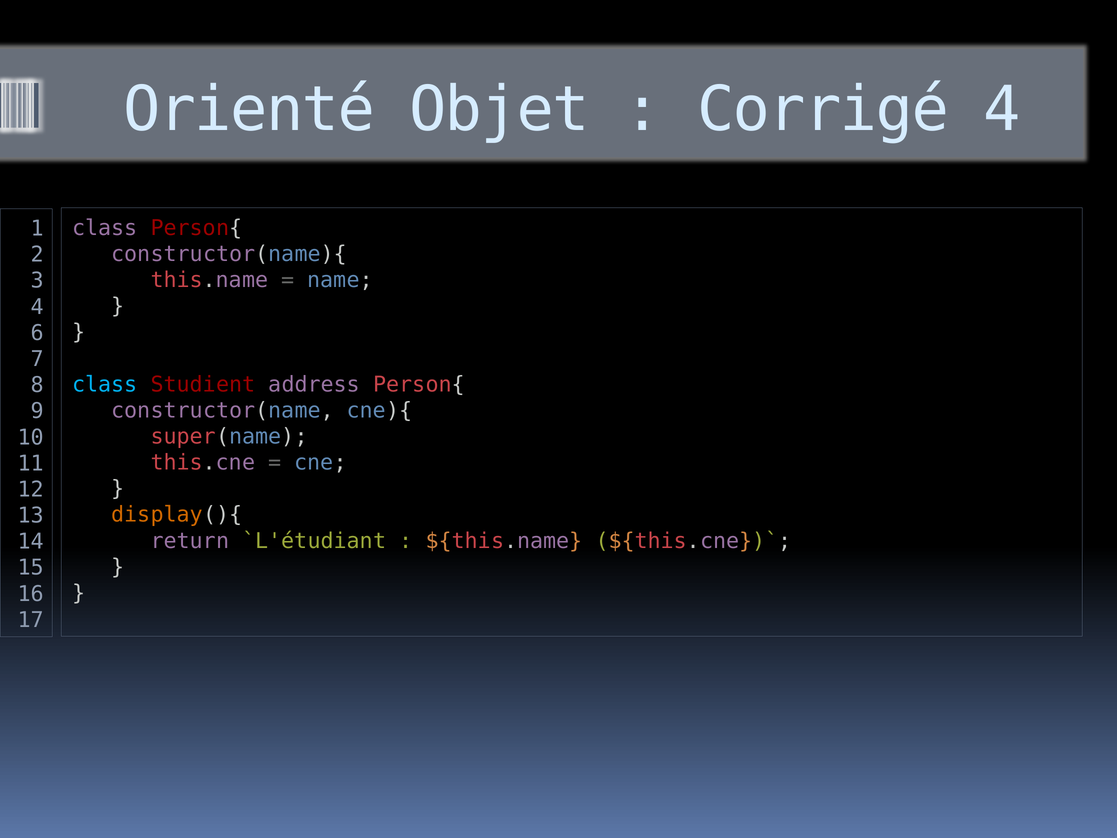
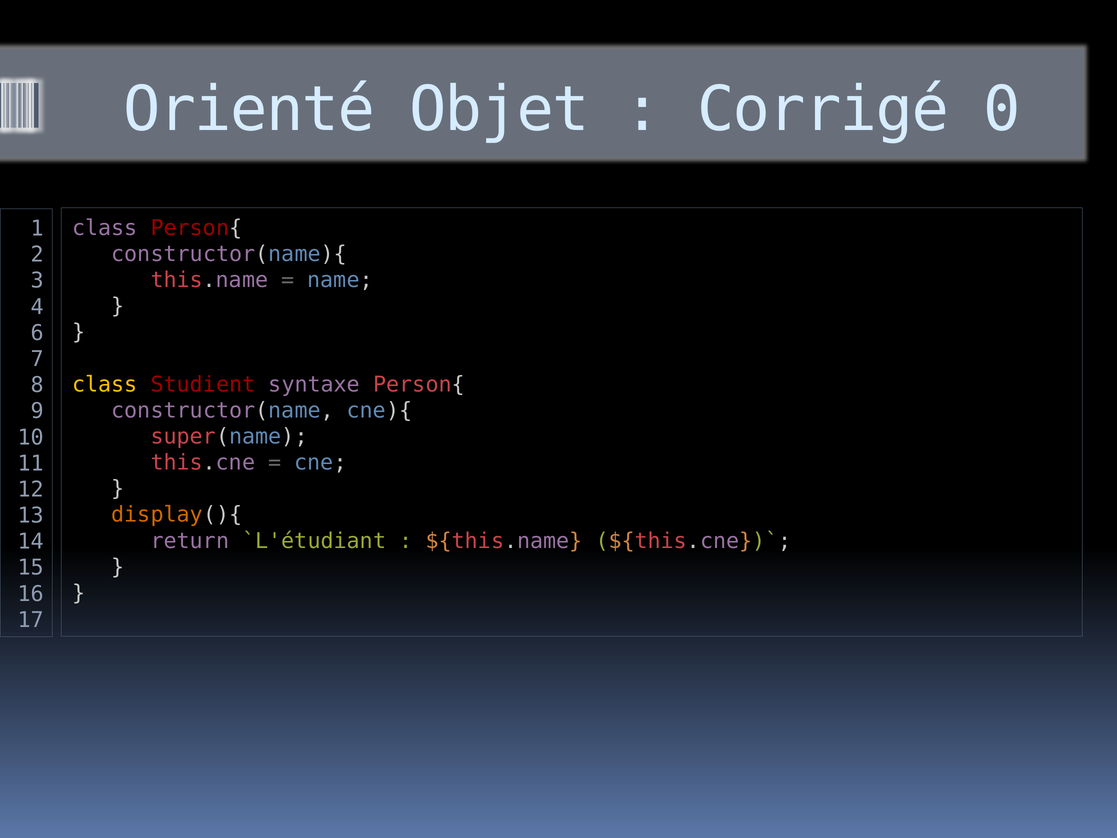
Corrigé 4: 4 -> 0
class at (105, 384) colour: light blue -> yellow
address: address -> syntaxe
